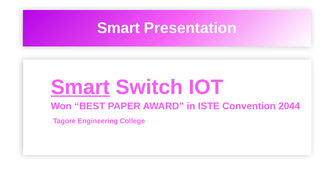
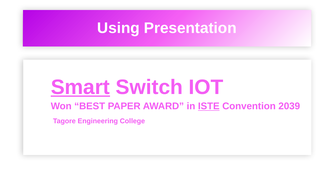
Smart at (119, 28): Smart -> Using
ISTE underline: none -> present
2044: 2044 -> 2039
